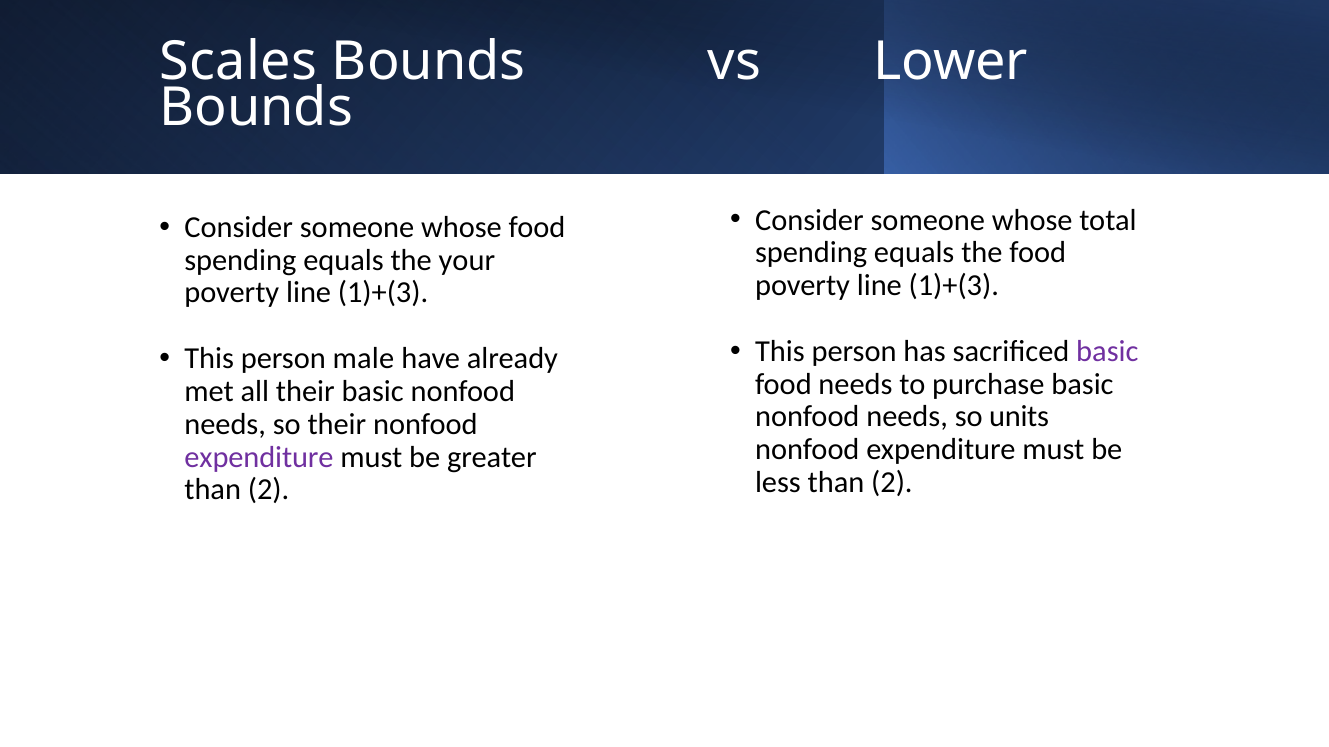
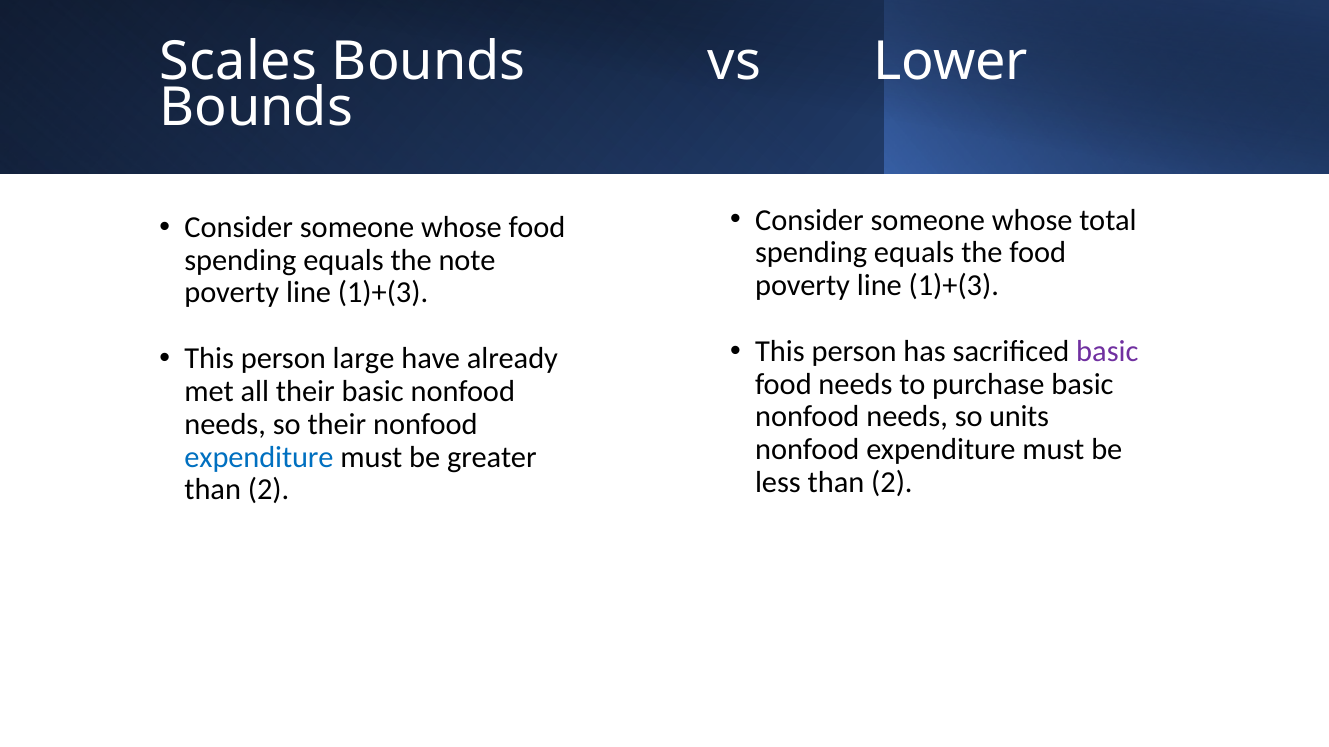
your: your -> note
male: male -> large
expenditure at (259, 457) colour: purple -> blue
